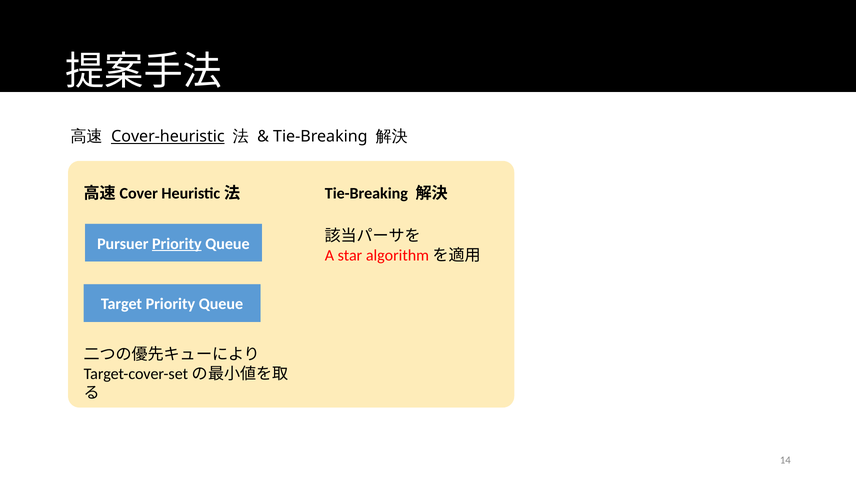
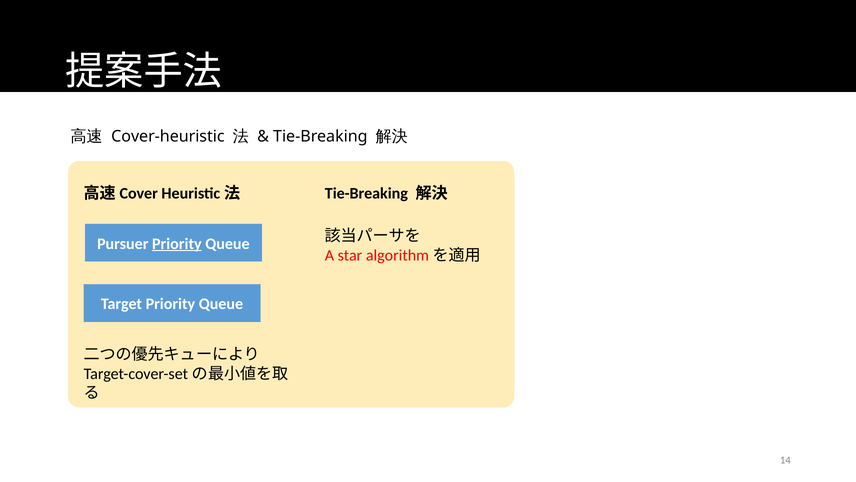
Cover-heuristic underline: present -> none
